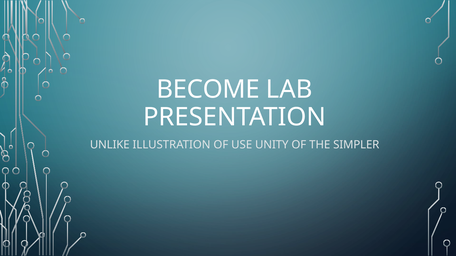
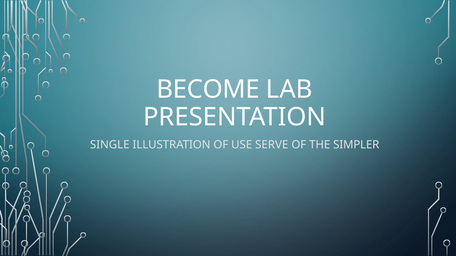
UNLIKE: UNLIKE -> SINGLE
UNITY: UNITY -> SERVE
